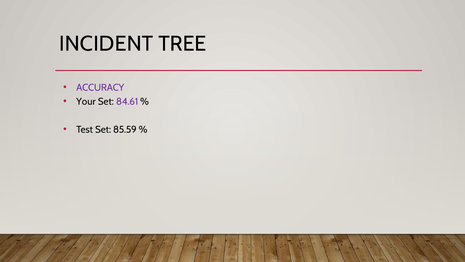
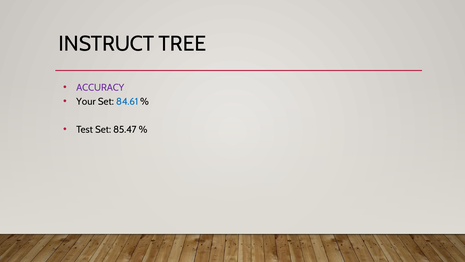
INCIDENT: INCIDENT -> INSTRUCT
84.61 colour: purple -> blue
85.59: 85.59 -> 85.47
